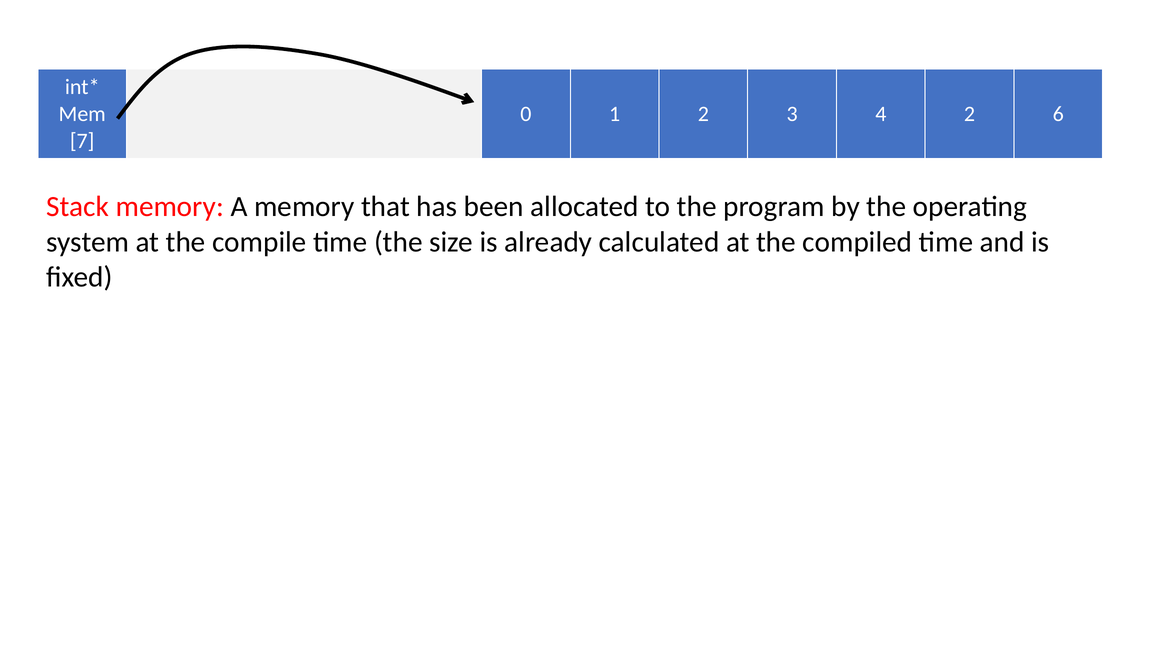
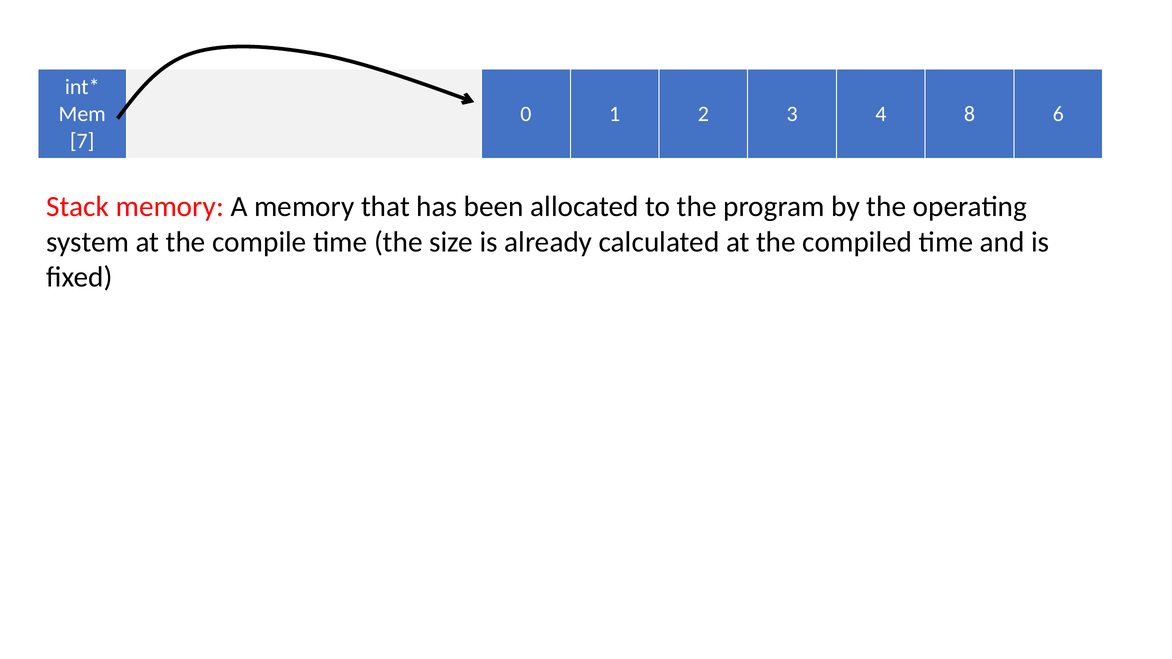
4 2: 2 -> 8
